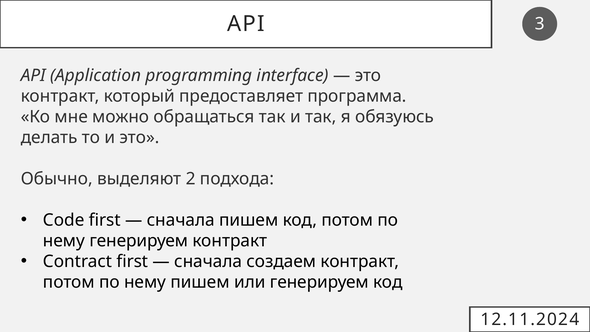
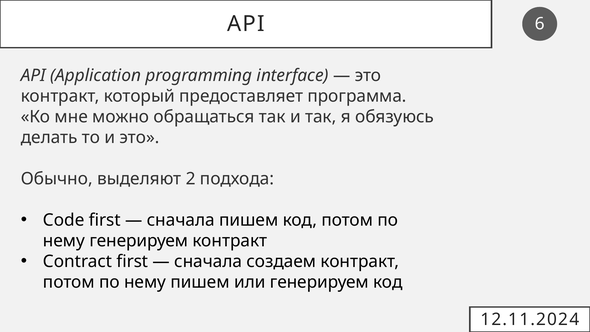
3: 3 -> 6
